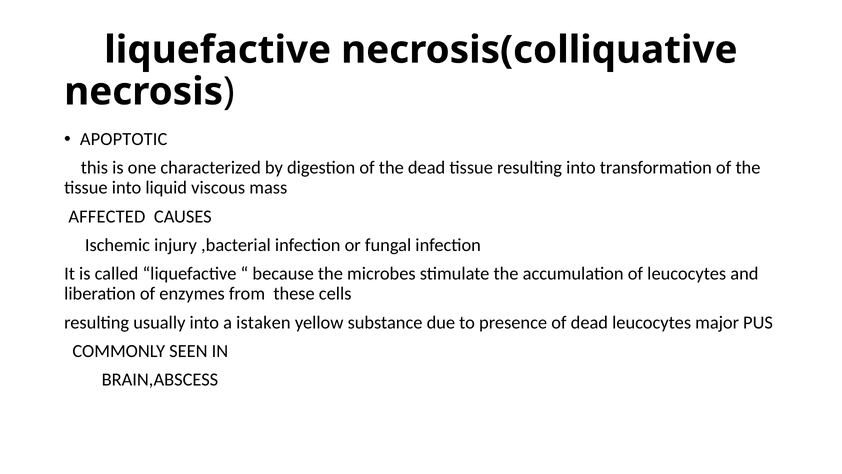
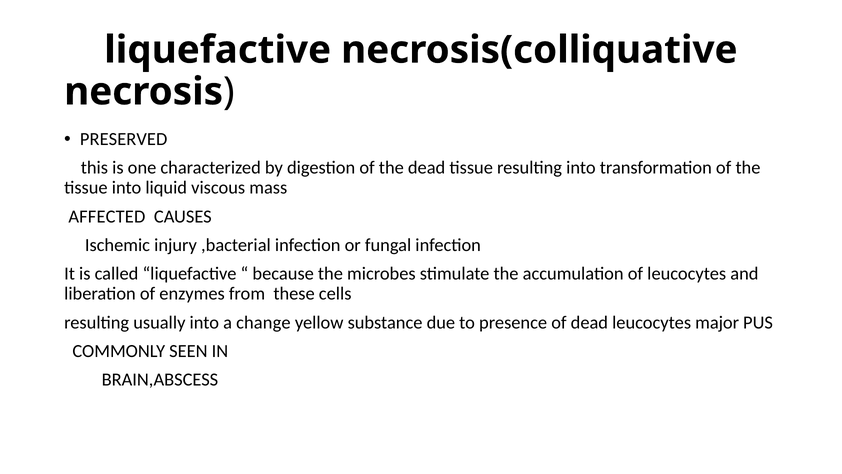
APOPTOTIC: APOPTOTIC -> PRESERVED
istaken: istaken -> change
